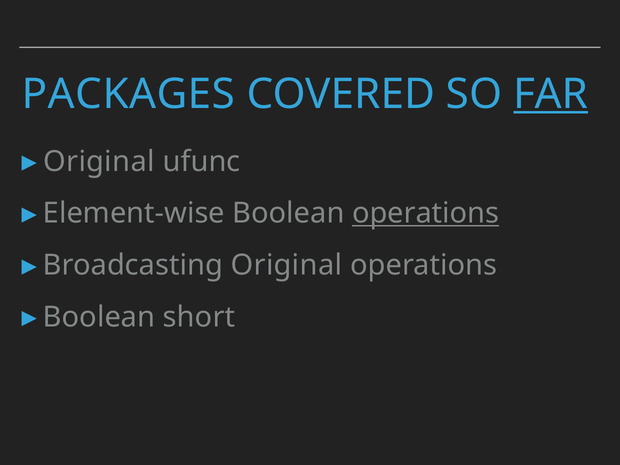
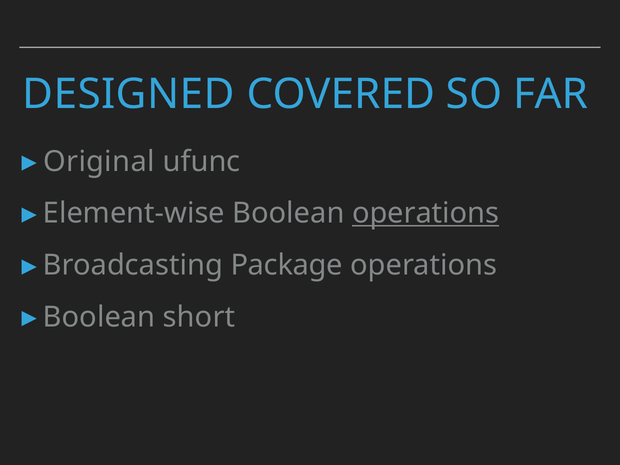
PACKAGES: PACKAGES -> DESIGNED
FAR underline: present -> none
Broadcasting Original: Original -> Package
